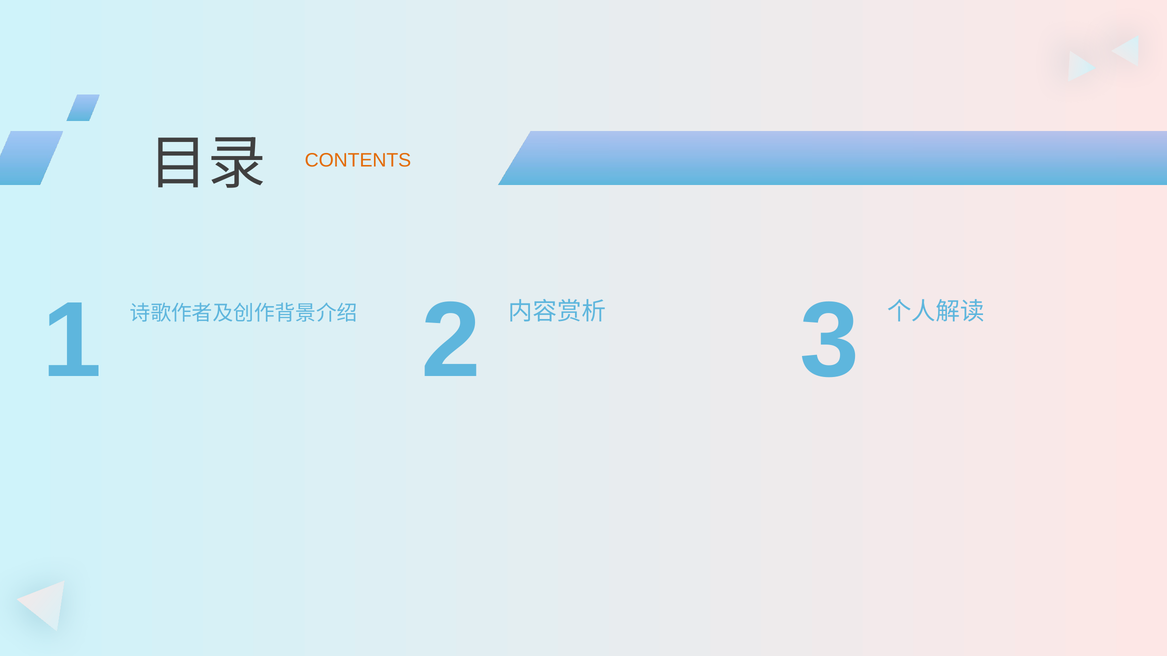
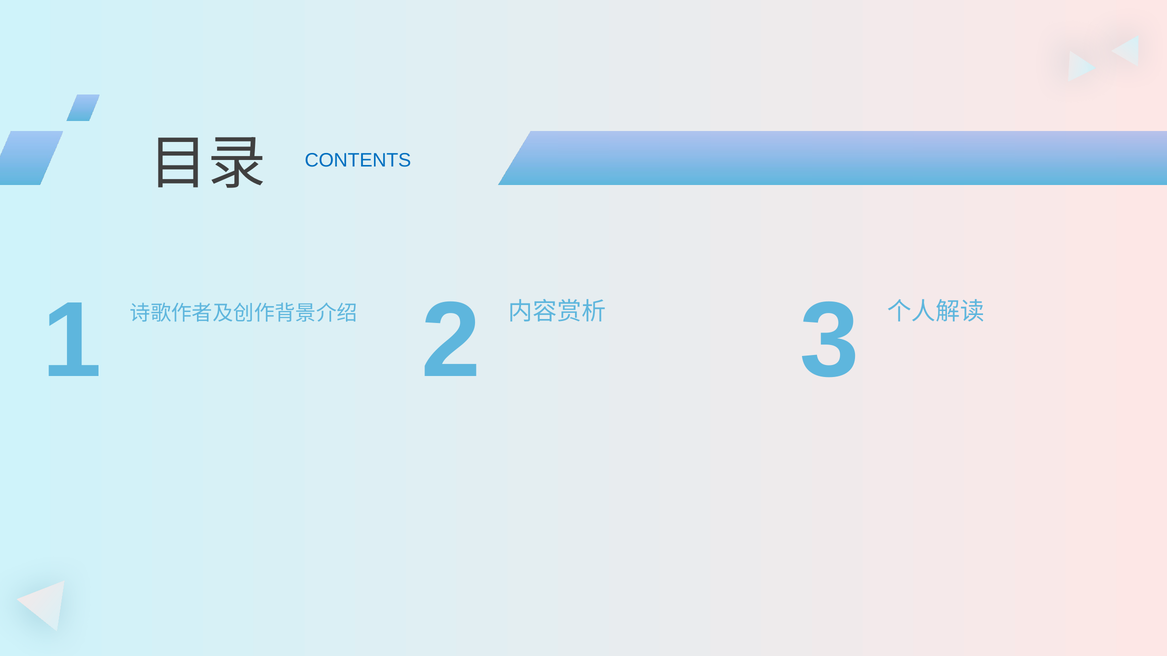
CONTENTS colour: orange -> blue
